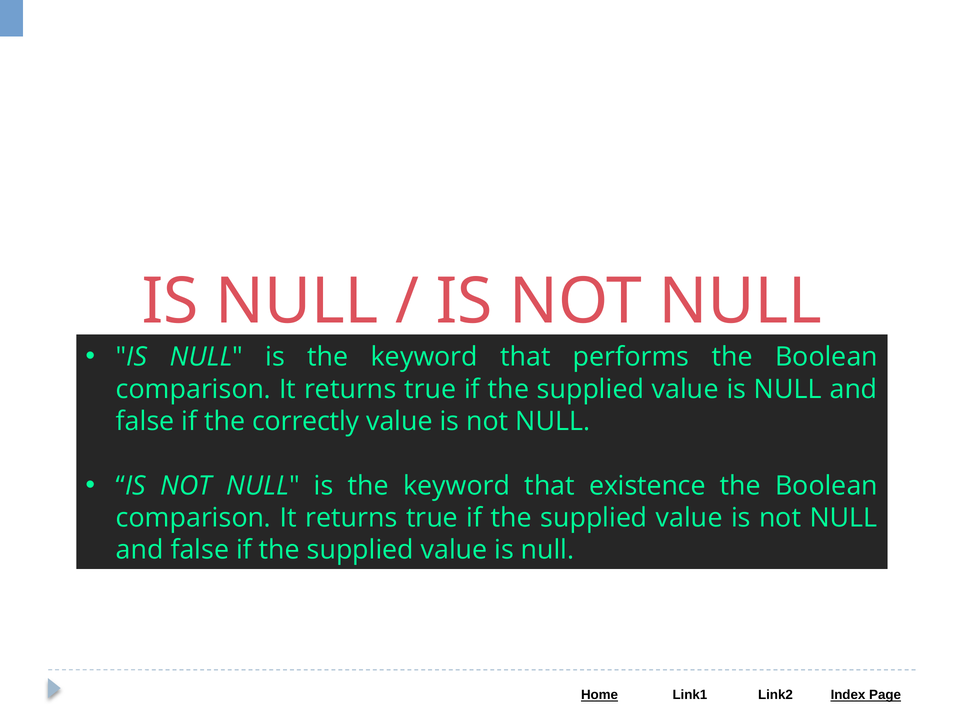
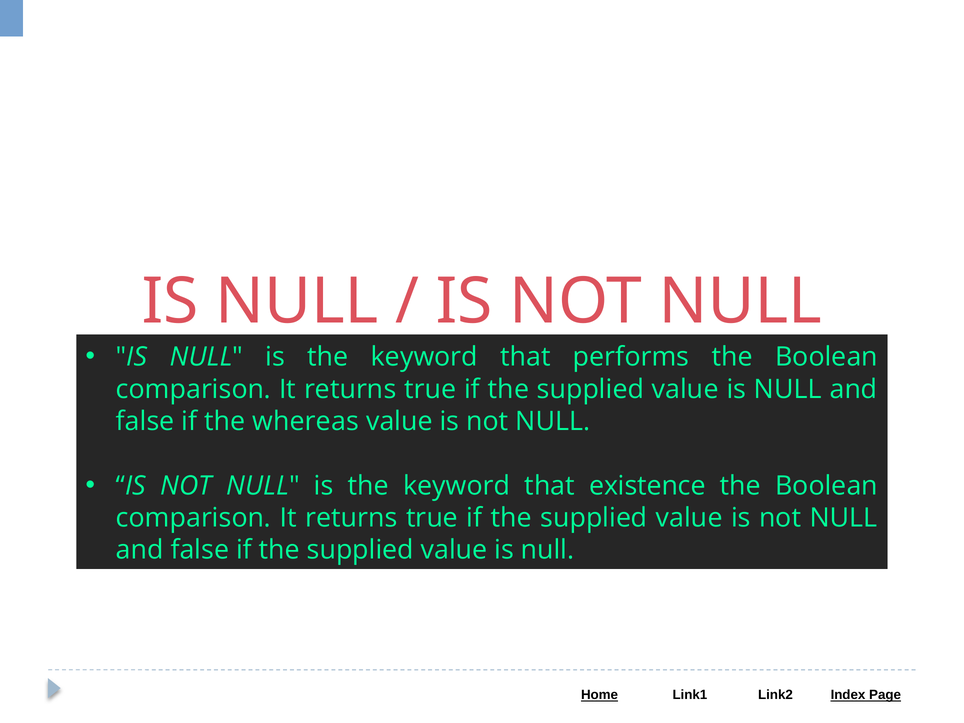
correctly: correctly -> whereas
